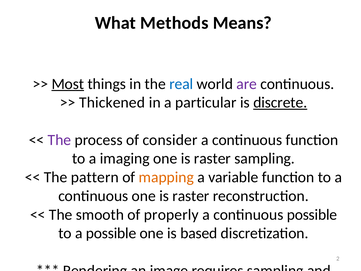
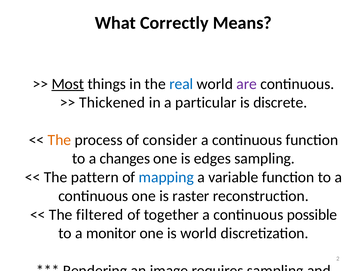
Methods: Methods -> Correctly
discrete underline: present -> none
The at (59, 140) colour: purple -> orange
imaging: imaging -> changes
raster at (212, 158): raster -> edges
mapping colour: orange -> blue
smooth: smooth -> filtered
properly: properly -> together
a possible: possible -> monitor
is based: based -> world
